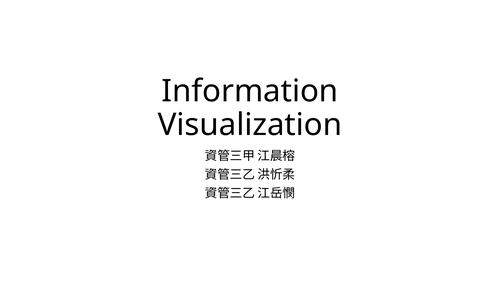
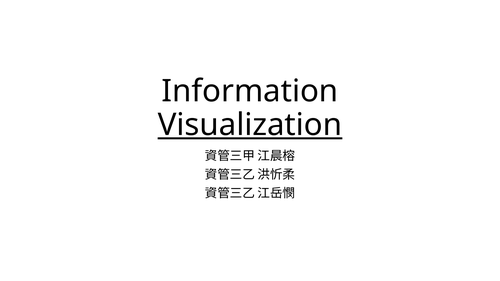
Visualization underline: none -> present
